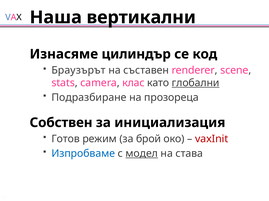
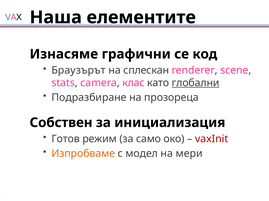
вертикални: вертикални -> елементите
цилиндър: цилиндър -> графични
съставен: съставен -> сплескан
брой: брой -> само
Изпробваме colour: blue -> orange
модел underline: present -> none
става: става -> мери
